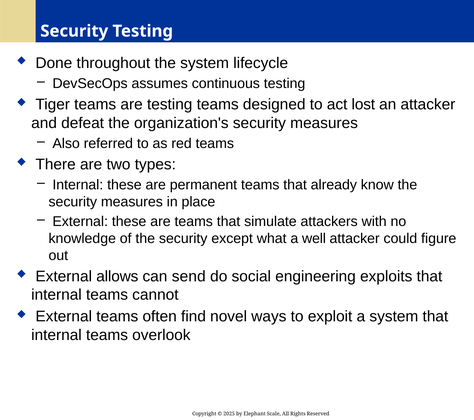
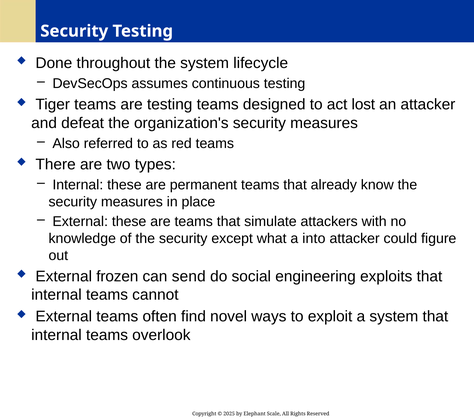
well: well -> into
allows: allows -> frozen
